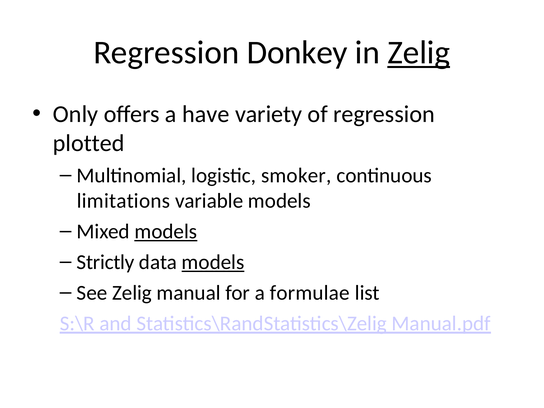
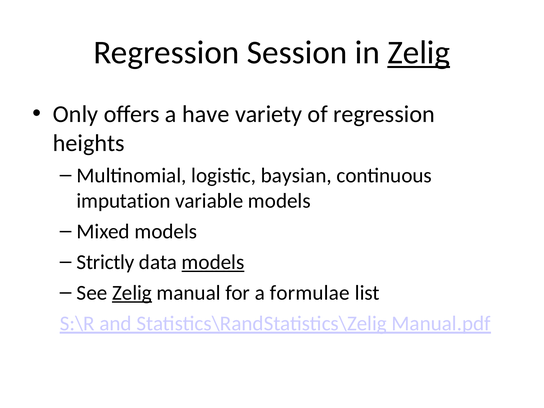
Donkey: Donkey -> Session
plotted: plotted -> heights
smoker: smoker -> baysian
limitations: limitations -> imputation
models at (166, 231) underline: present -> none
Zelig at (132, 293) underline: none -> present
